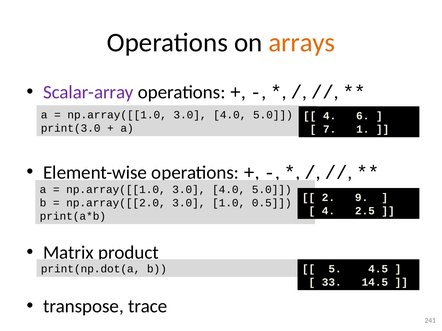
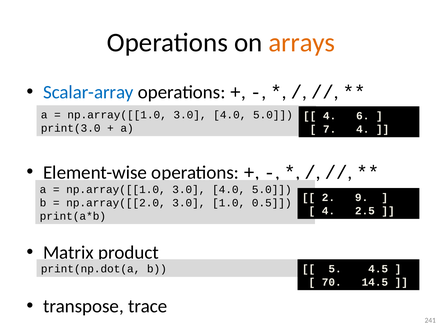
Scalar-array colour: purple -> blue
7 1: 1 -> 4
33: 33 -> 70
